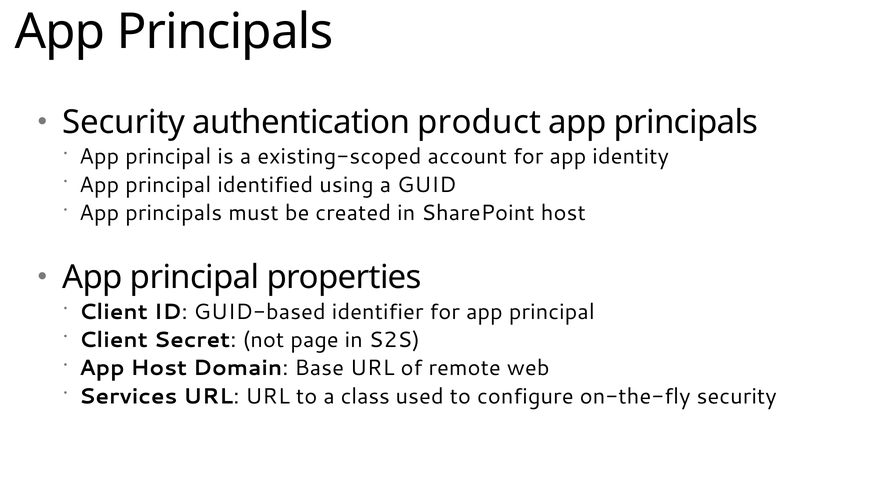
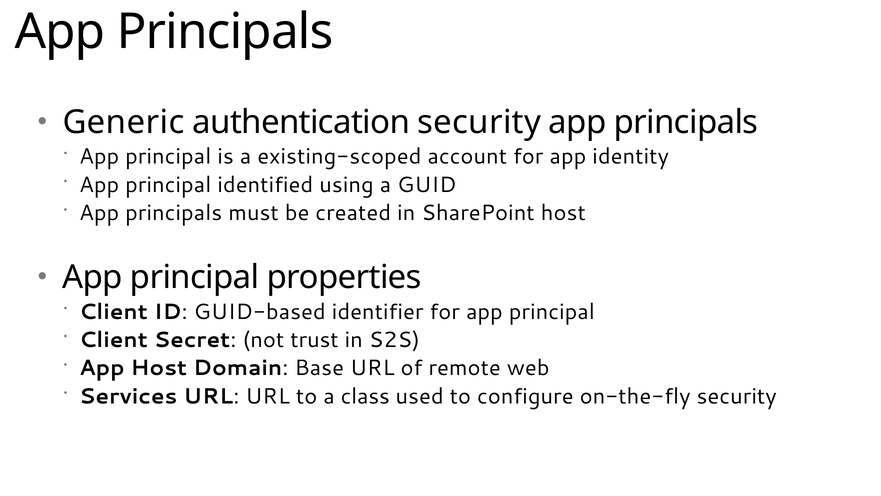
Security at (124, 122): Security -> Generic
authentication product: product -> security
page: page -> trust
